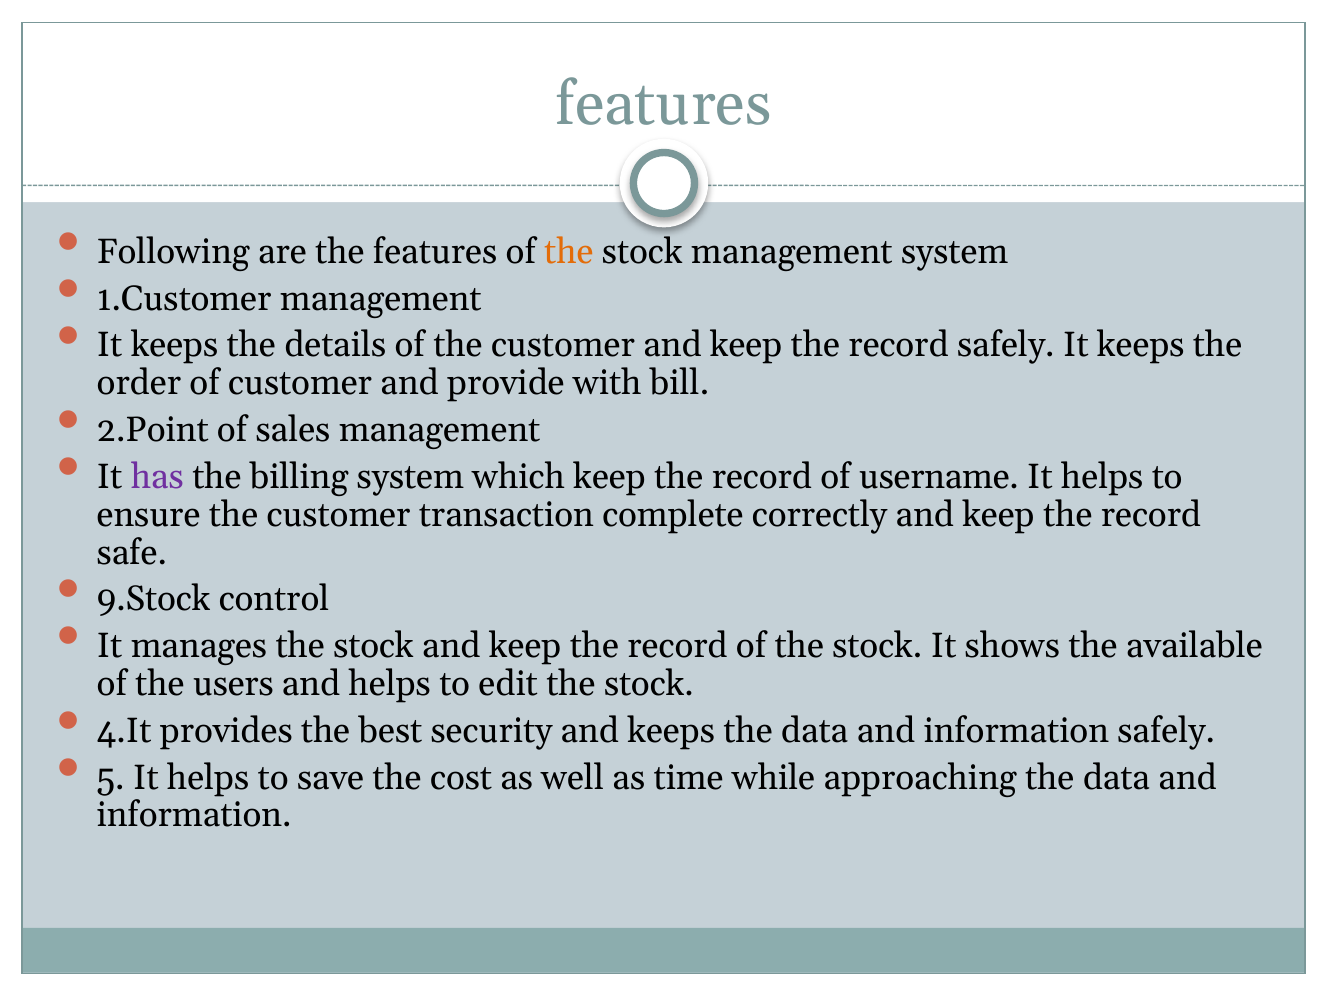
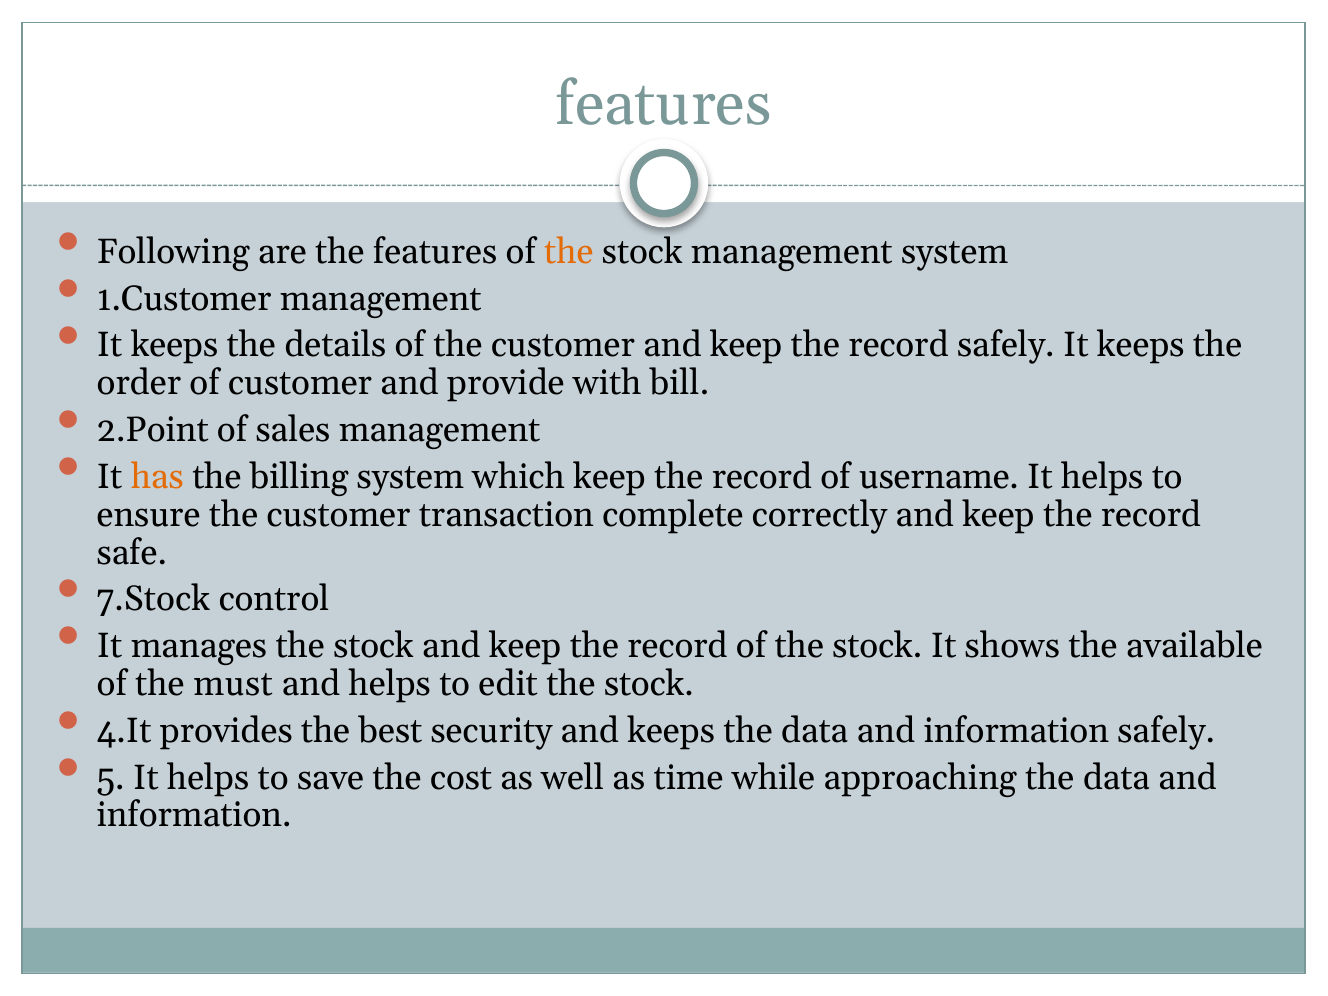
has colour: purple -> orange
9.Stock: 9.Stock -> 7.Stock
users: users -> must
